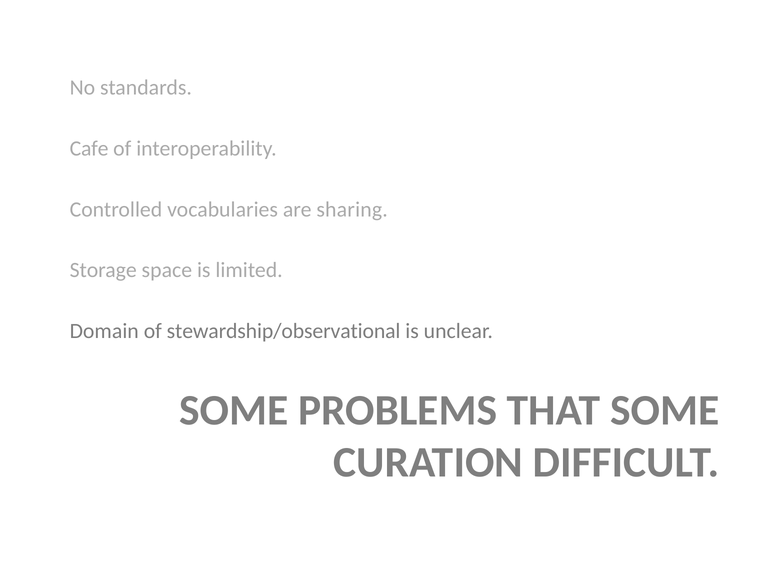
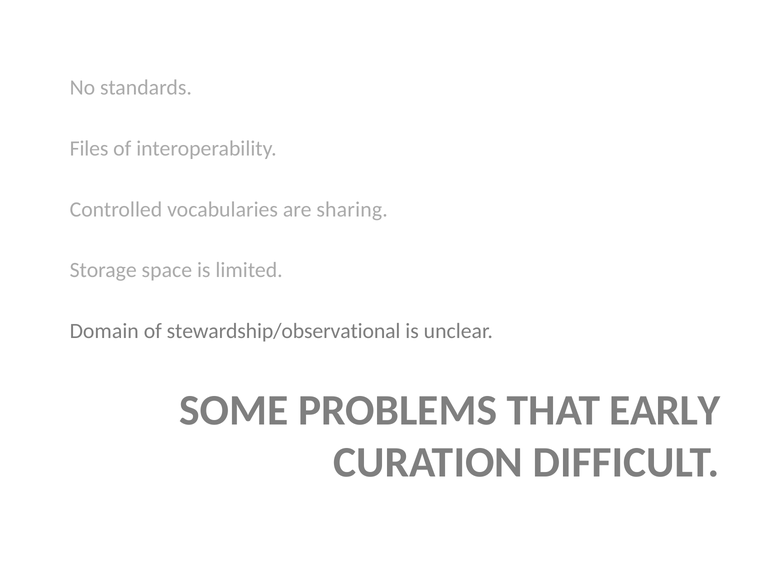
Cafe: Cafe -> Files
THAT SOME: SOME -> EARLY
